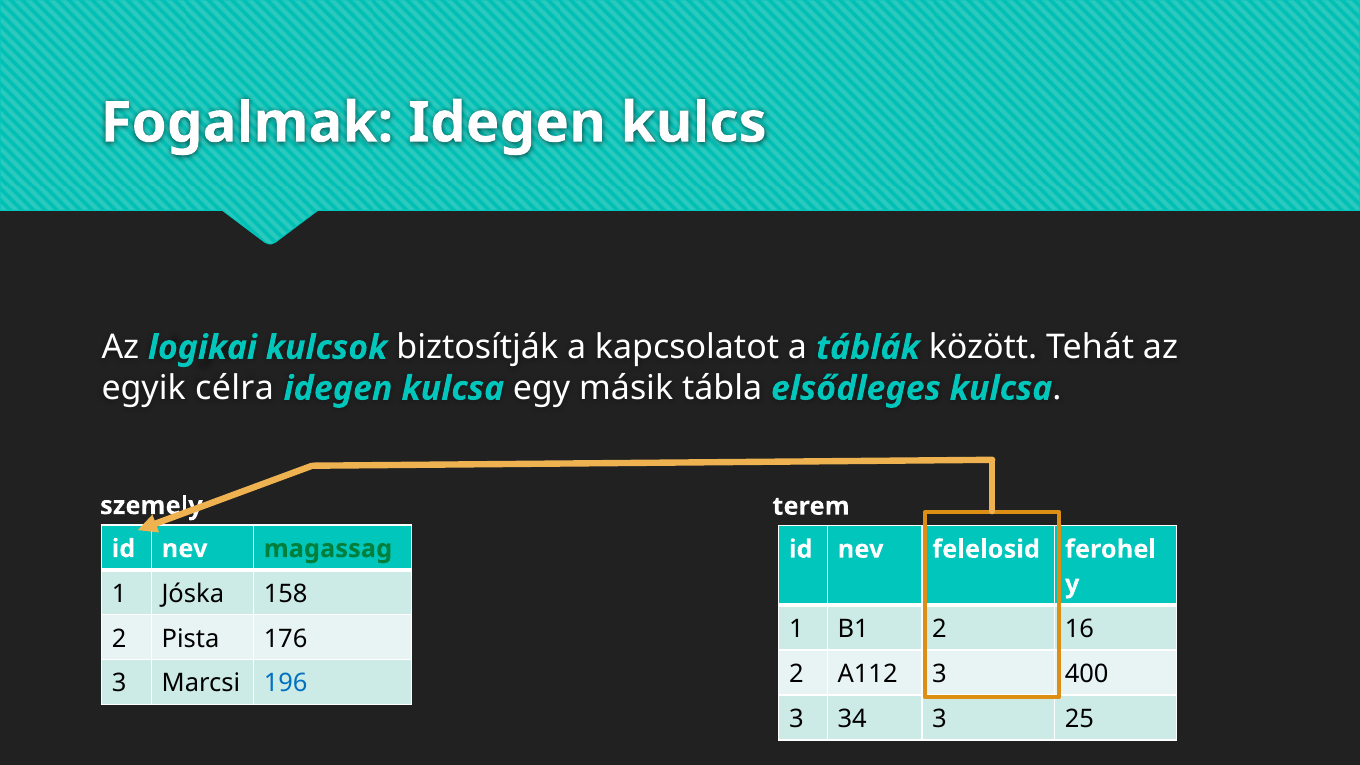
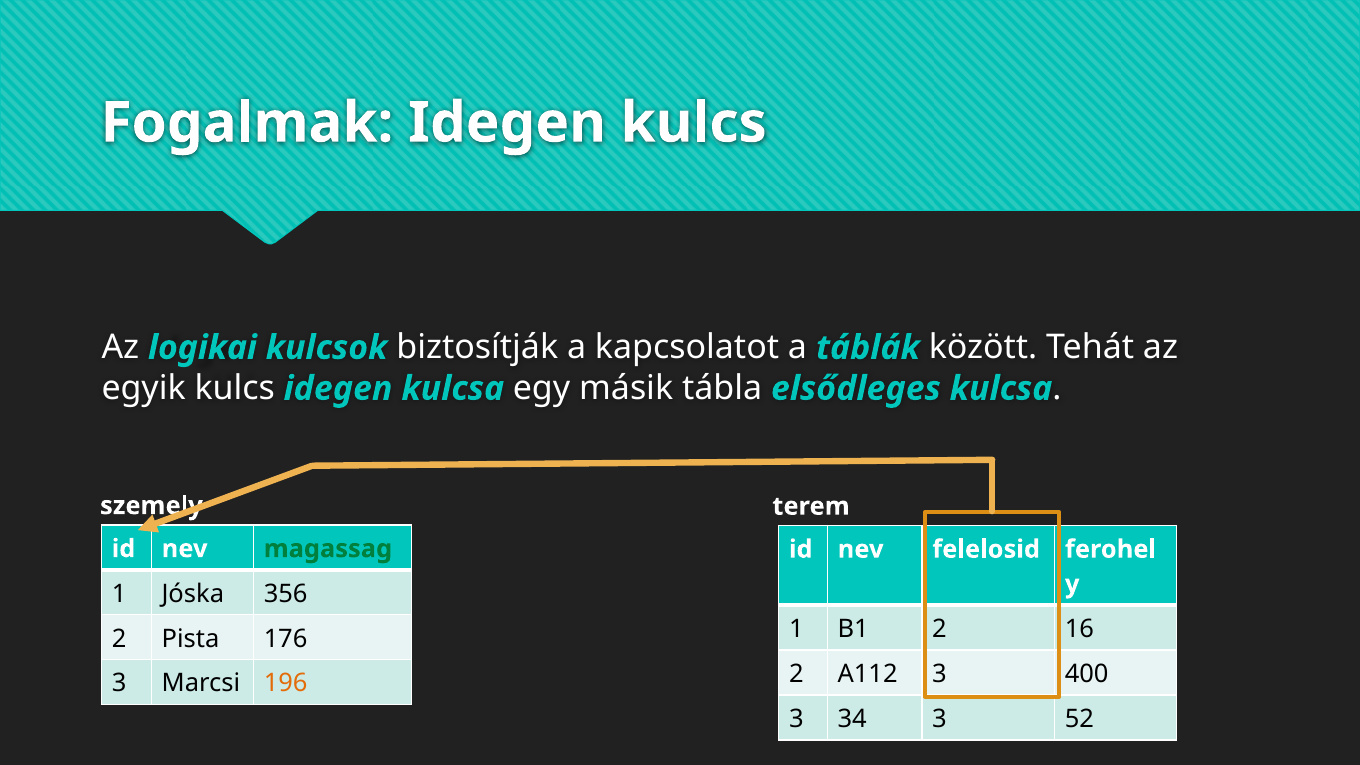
egyik célra: célra -> kulcs
158: 158 -> 356
196 colour: blue -> orange
25: 25 -> 52
